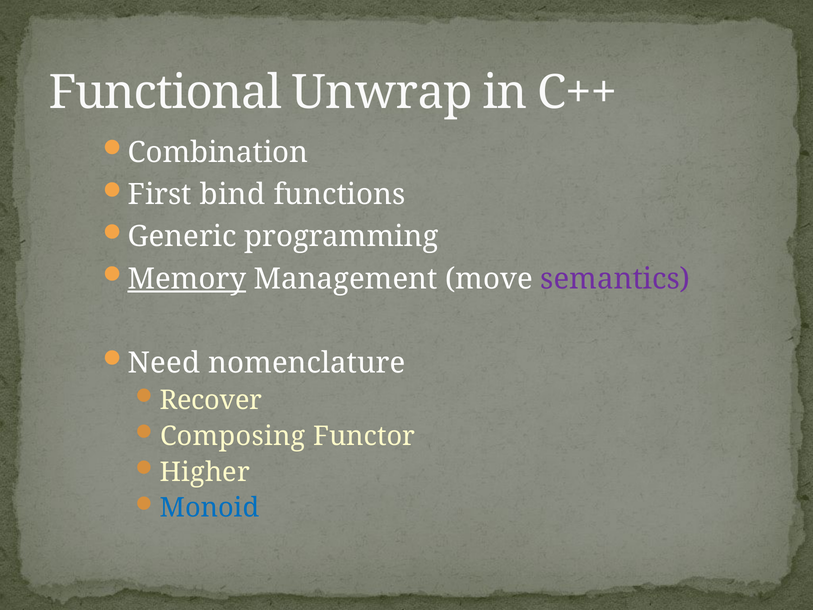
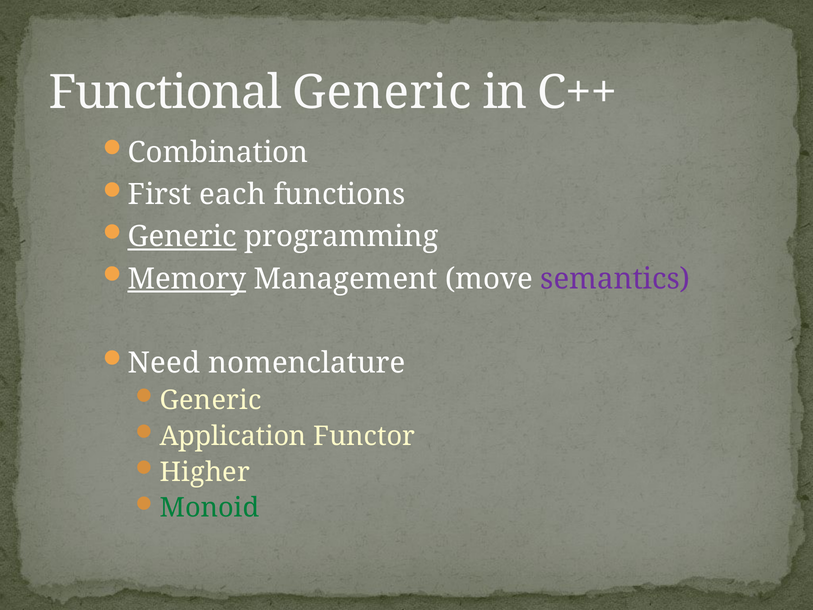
Functional Unwrap: Unwrap -> Generic
bind: bind -> each
Generic at (182, 237) underline: none -> present
Recover at (211, 400): Recover -> Generic
Composing: Composing -> Application
Monoid colour: blue -> green
